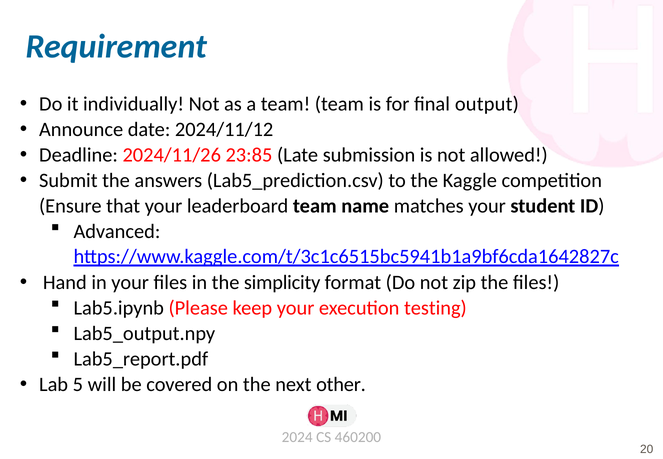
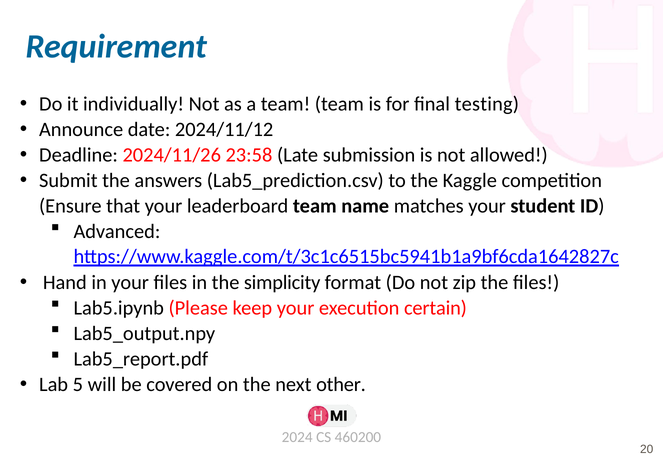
output: output -> testing
23:85: 23:85 -> 23:58
testing: testing -> certain
